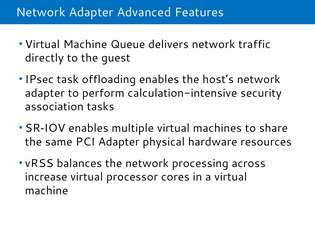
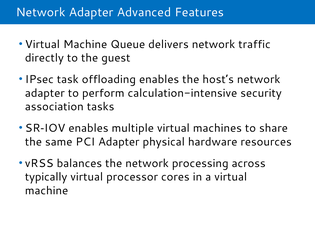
increase: increase -> typically
